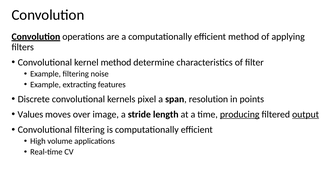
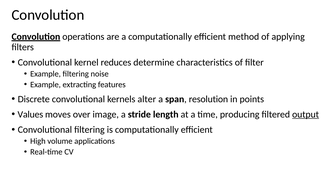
kernel method: method -> reduces
pixel: pixel -> alter
producing underline: present -> none
